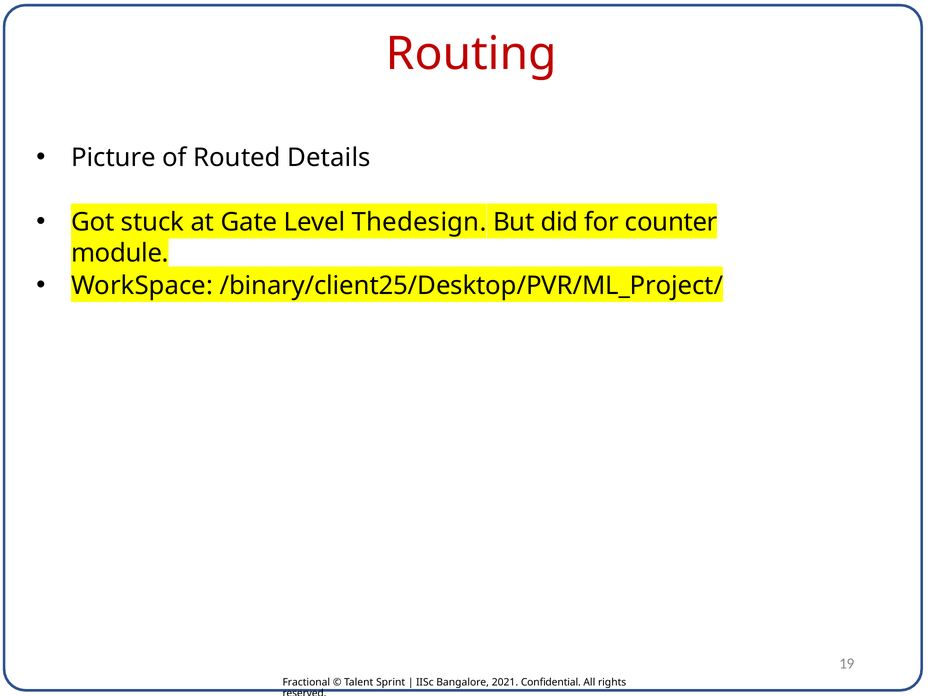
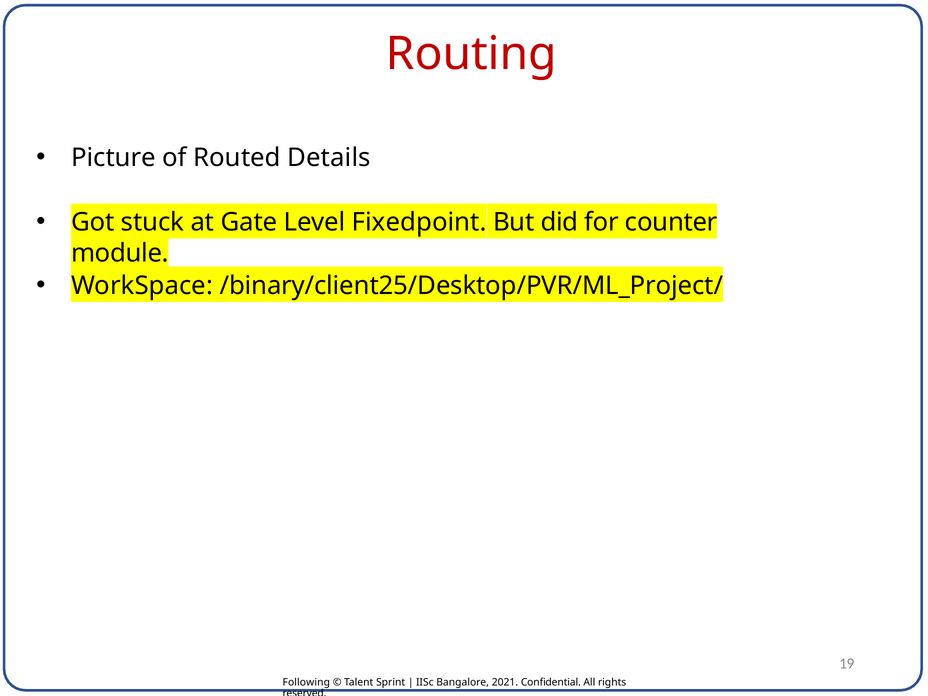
Thedesign: Thedesign -> Fixedpoint
Fractional: Fractional -> Following
